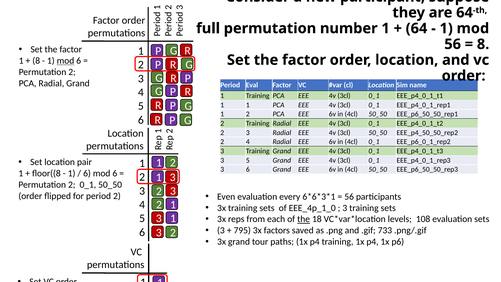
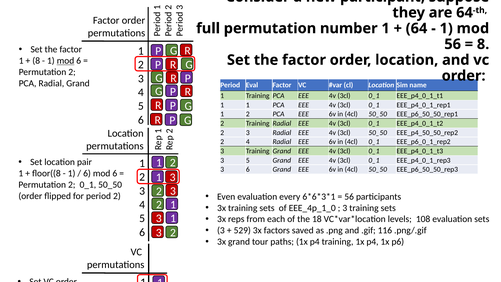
the at (304, 219) underline: present -> none
795: 795 -> 529
733: 733 -> 116
